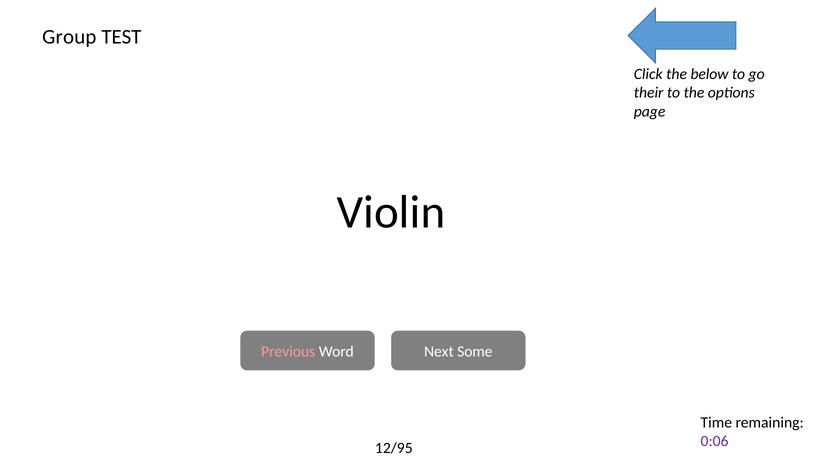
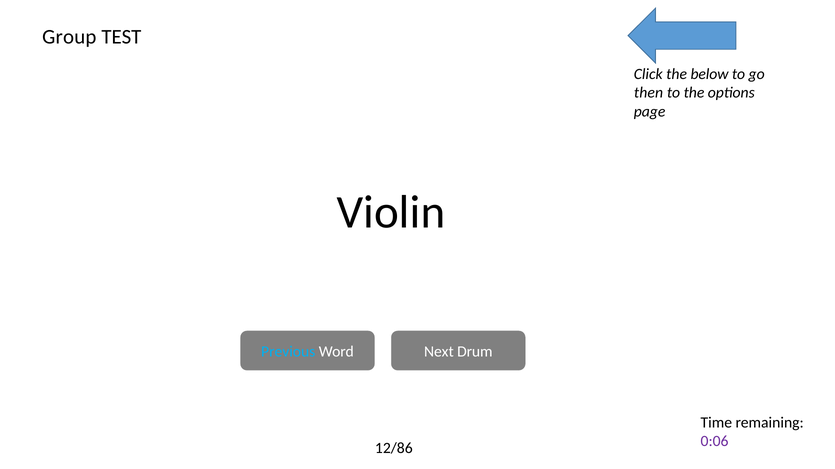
their: their -> then
Previous colour: pink -> light blue
Some: Some -> Drum
12/95: 12/95 -> 12/86
